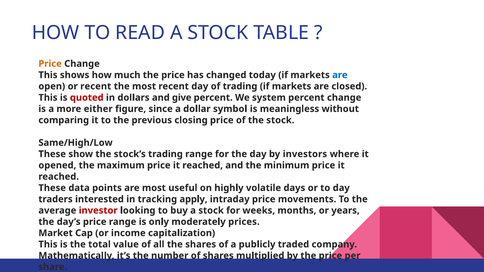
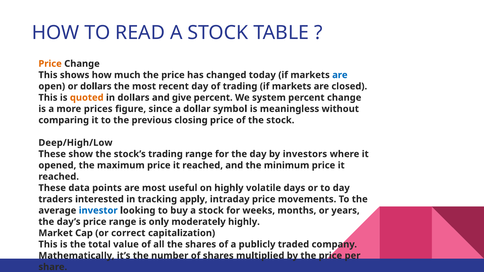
or recent: recent -> dollars
quoted colour: red -> orange
either: either -> prices
Same/High/Low: Same/High/Low -> Deep/High/Low
investor colour: red -> blue
moderately prices: prices -> highly
income: income -> correct
